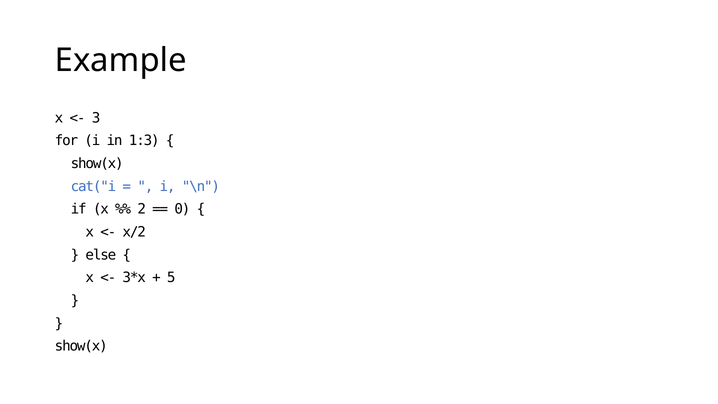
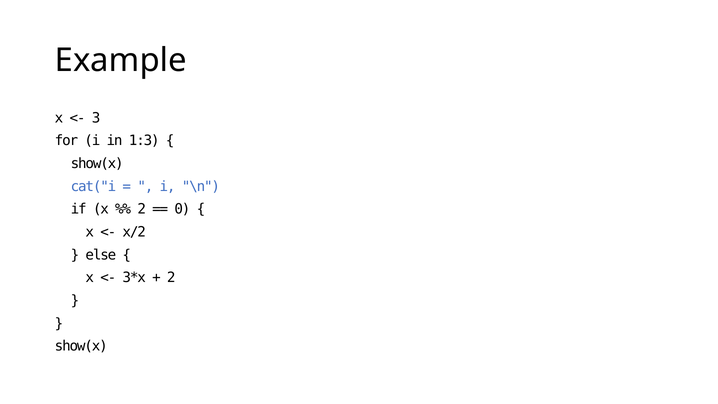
5 at (171, 278): 5 -> 2
